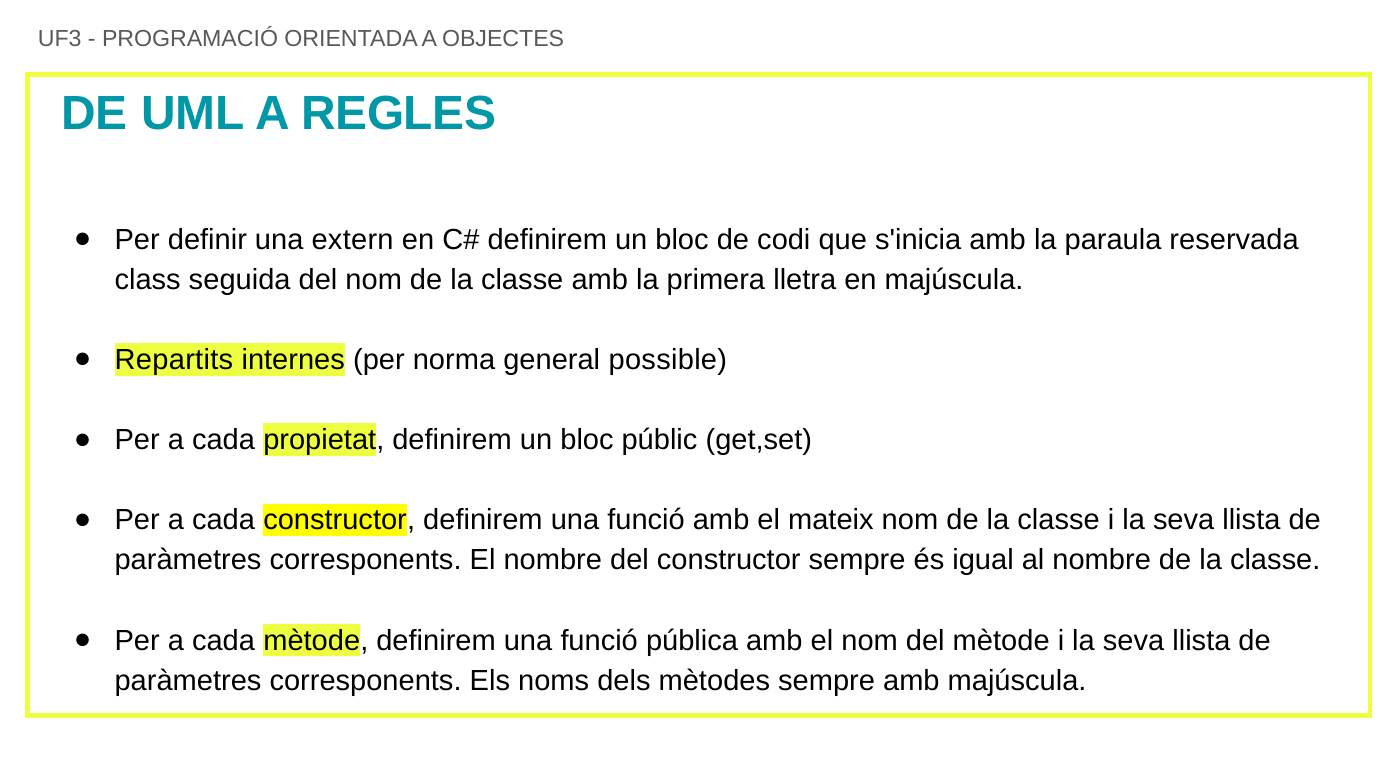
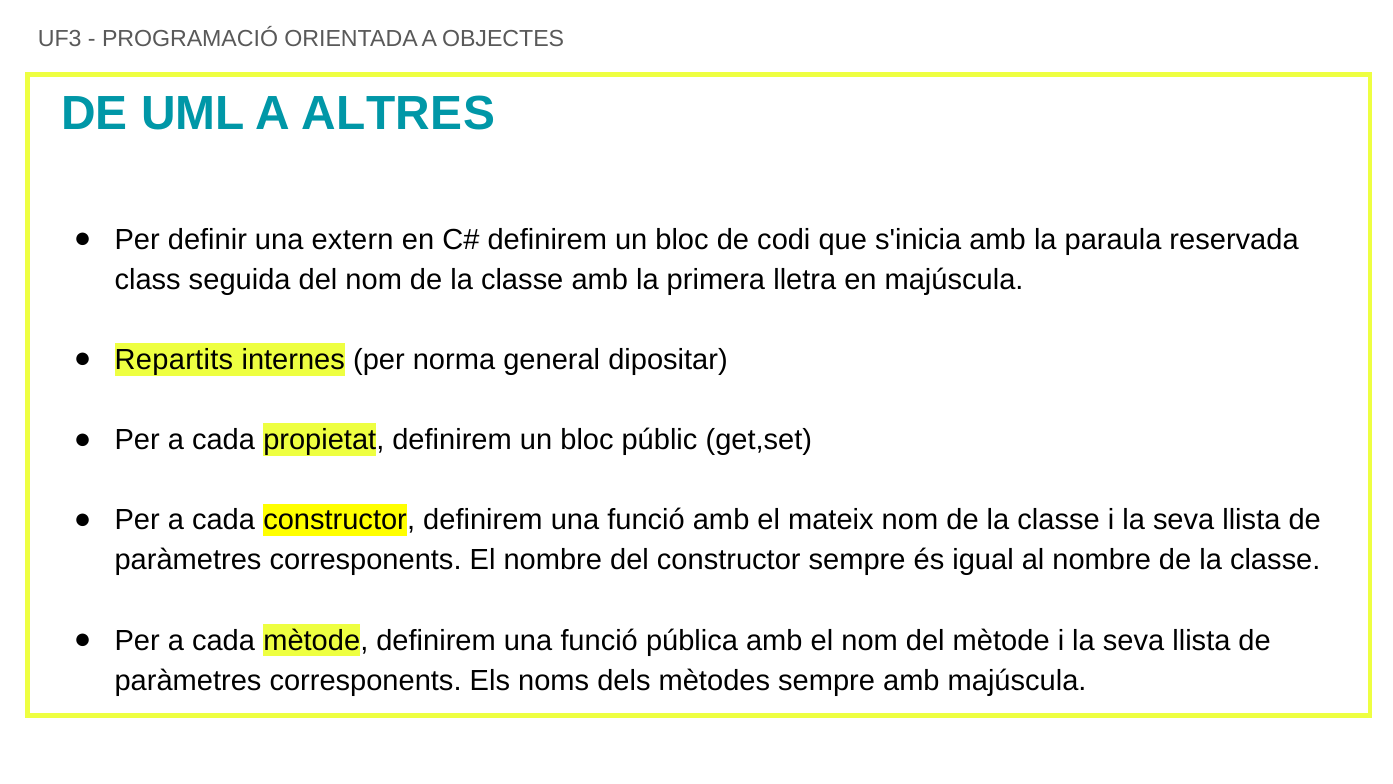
REGLES: REGLES -> ALTRES
possible: possible -> dipositar
